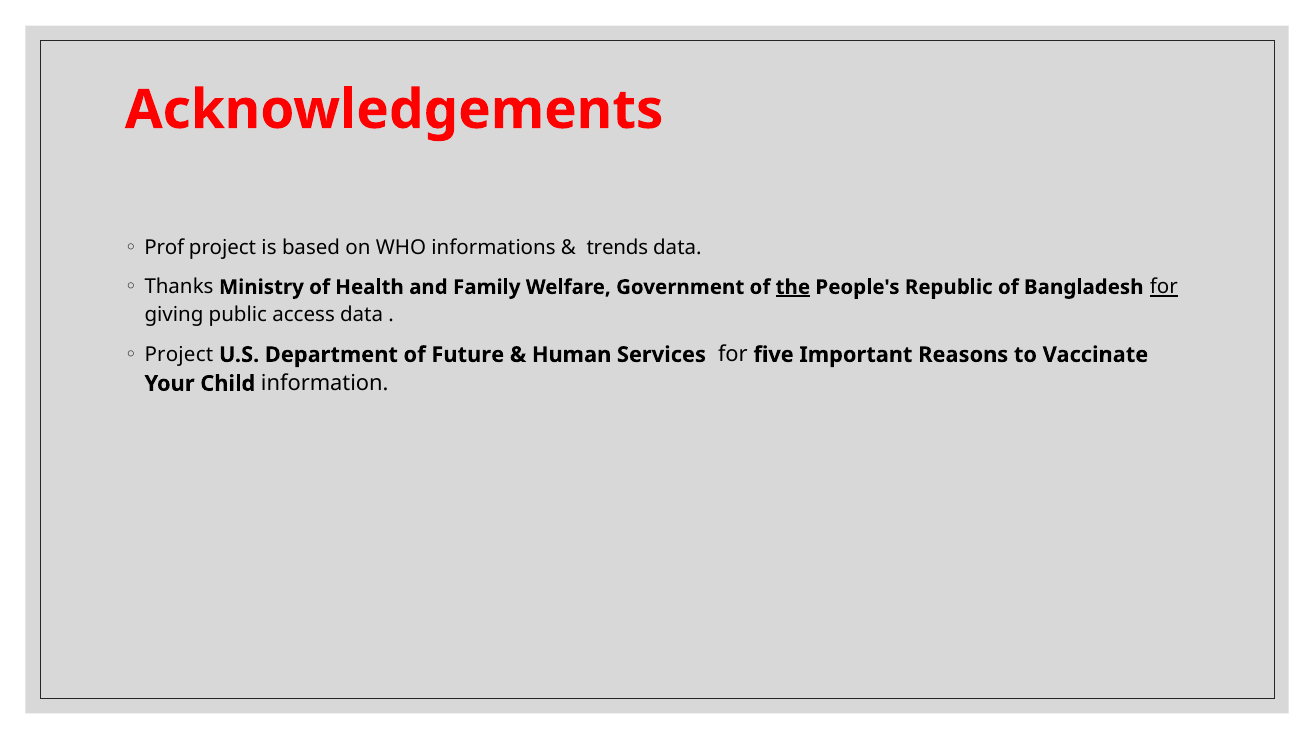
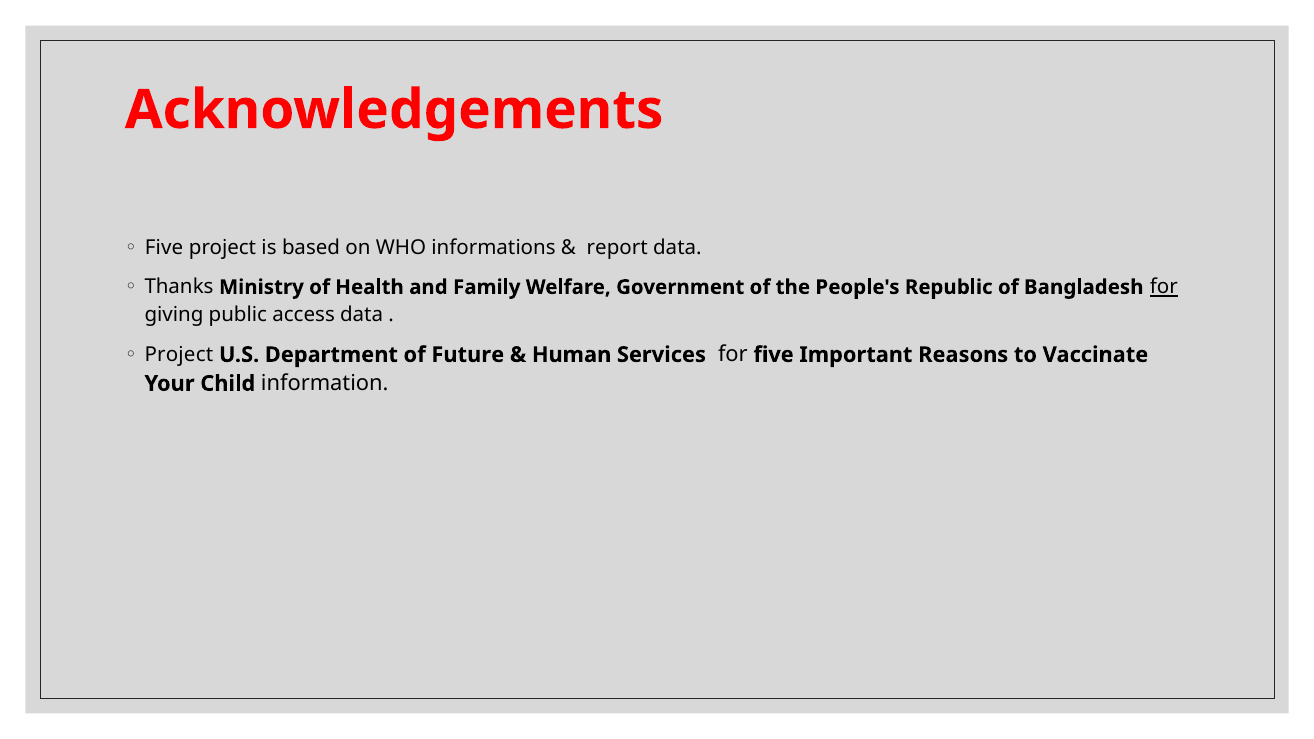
Prof at (164, 248): Prof -> Five
trends: trends -> report
the underline: present -> none
